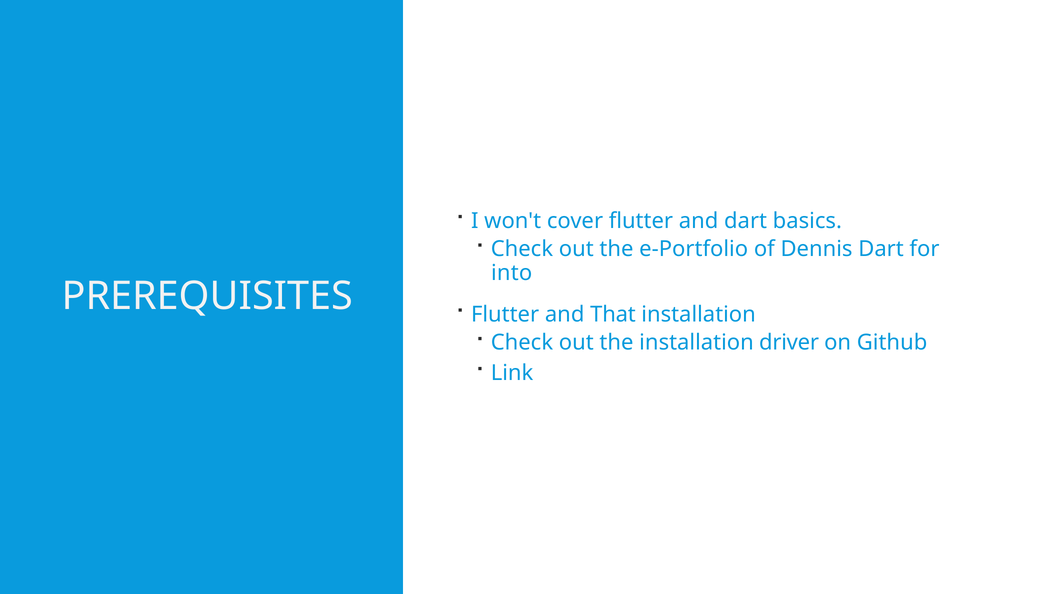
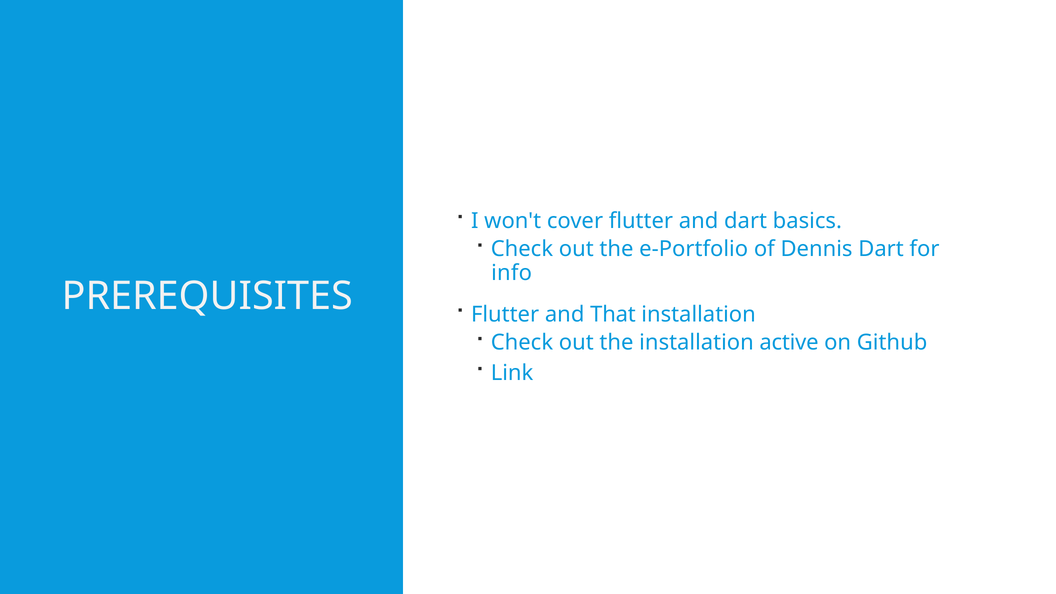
into: into -> info
driver: driver -> active
